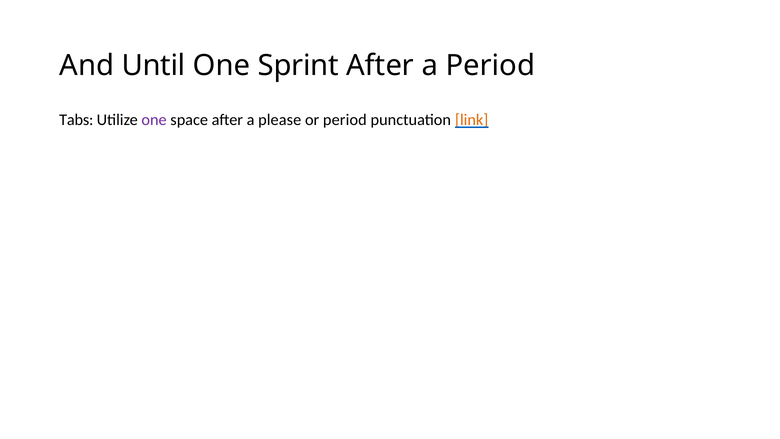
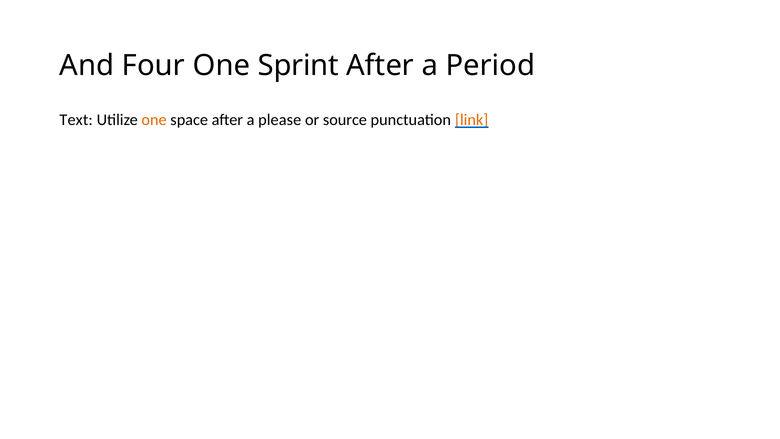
Until: Until -> Four
Tabs: Tabs -> Text
one at (154, 120) colour: purple -> orange
or period: period -> source
